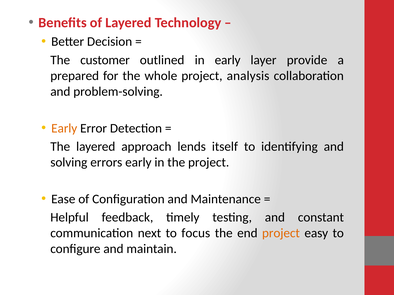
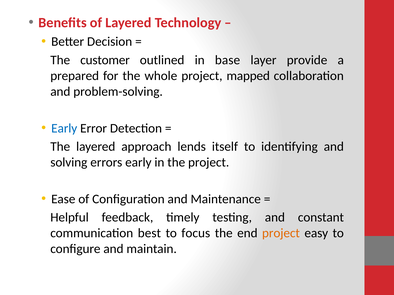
in early: early -> base
analysis: analysis -> mapped
Early at (64, 128) colour: orange -> blue
next: next -> best
